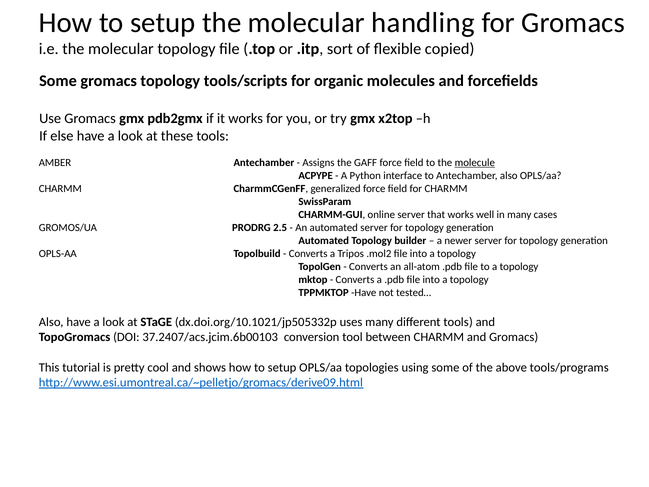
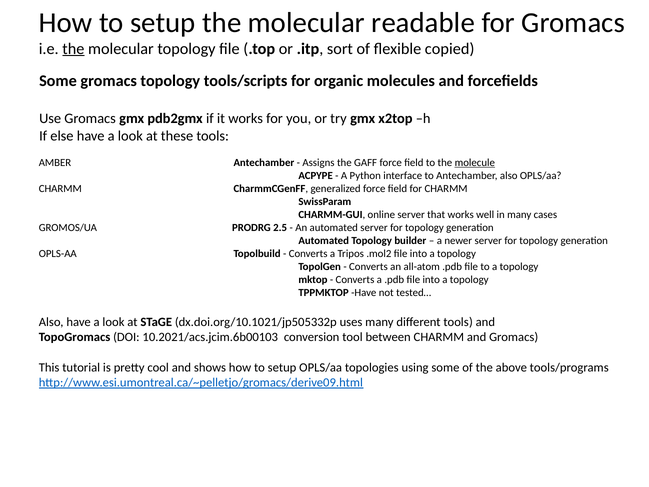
handling: handling -> readable
the at (73, 49) underline: none -> present
37.2407/acs.jcim.6b00103: 37.2407/acs.jcim.6b00103 -> 10.2021/acs.jcim.6b00103
